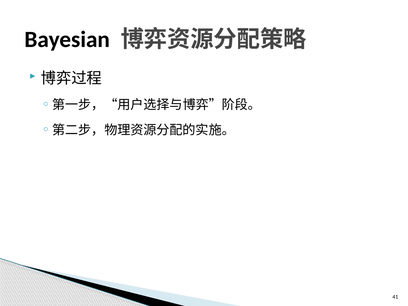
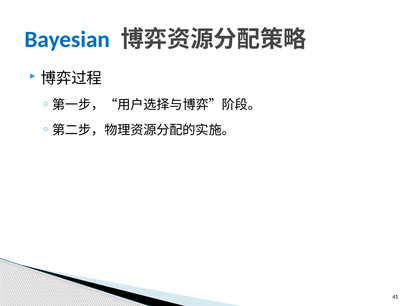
Bayesian colour: black -> blue
